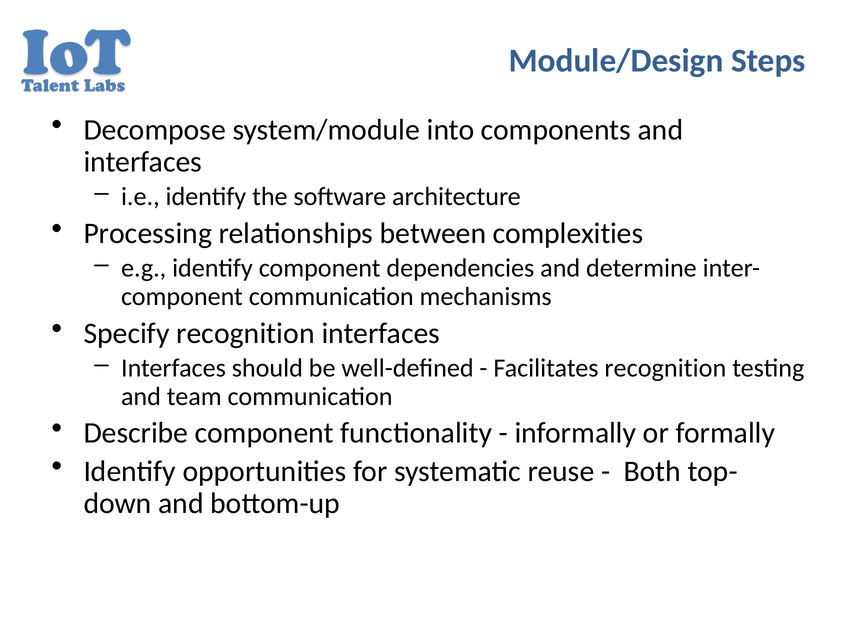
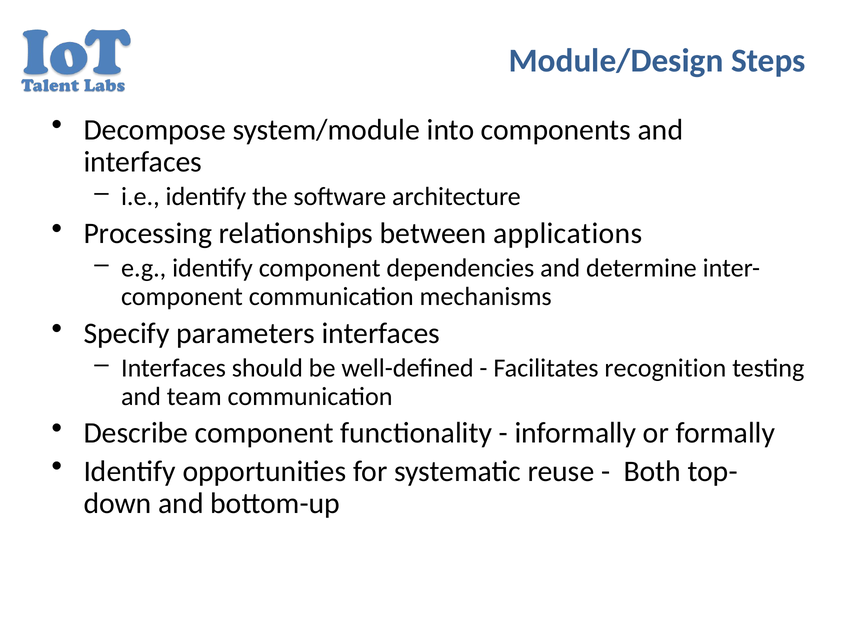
complexities: complexities -> applications
Specify recognition: recognition -> parameters
